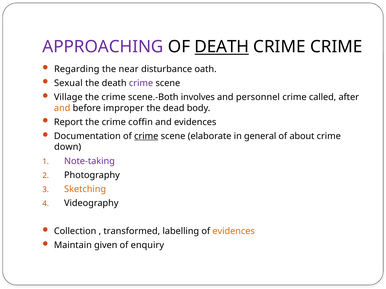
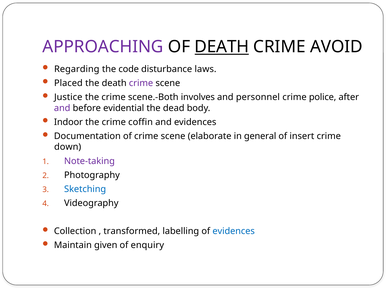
CRIME CRIME: CRIME -> AVOID
near: near -> code
oath: oath -> laws
Sexual: Sexual -> Placed
Village: Village -> Justice
called: called -> police
and at (62, 108) colour: orange -> purple
improper: improper -> evidential
Report: Report -> Indoor
crime at (146, 136) underline: present -> none
about: about -> insert
Sketching colour: orange -> blue
evidences at (234, 232) colour: orange -> blue
